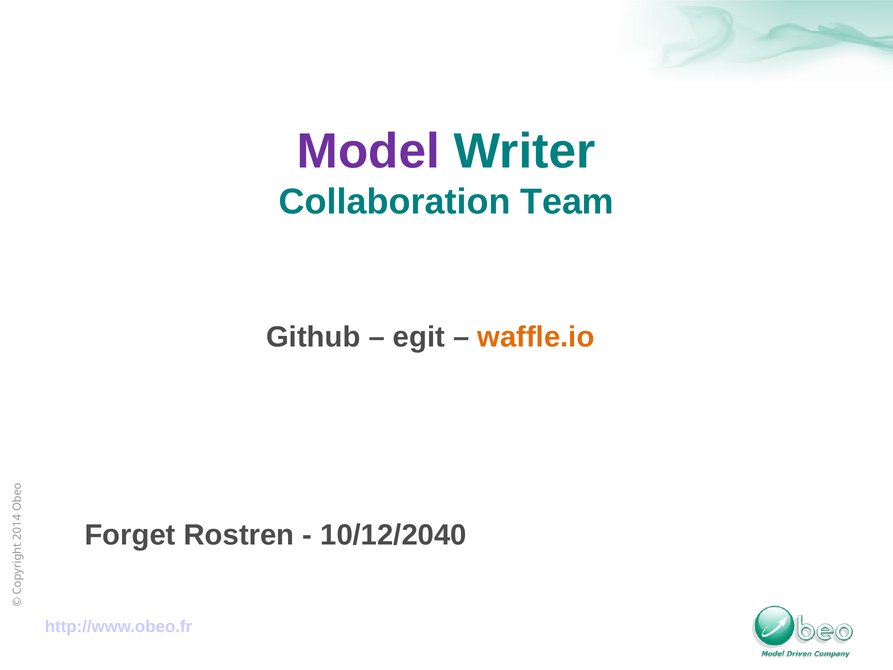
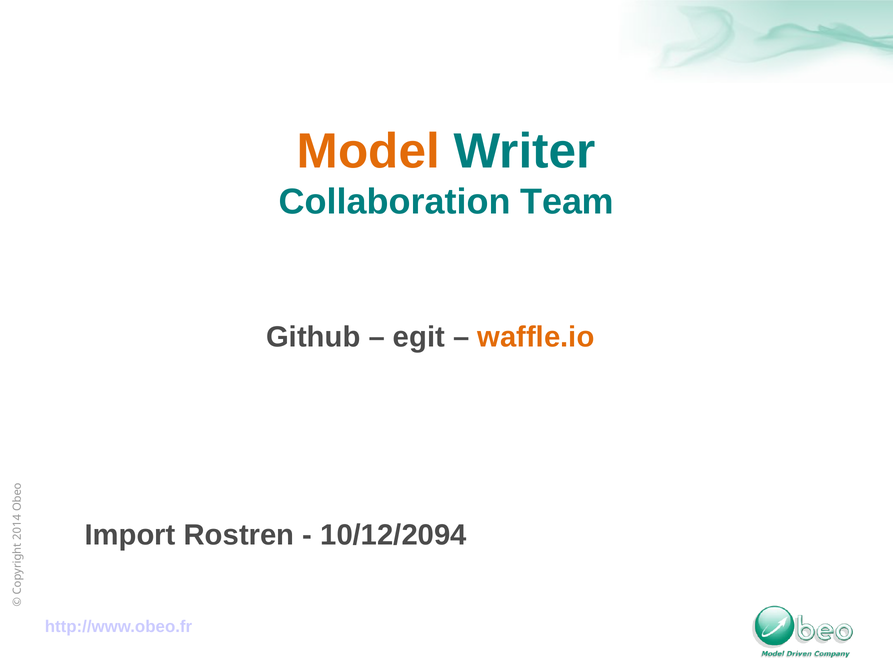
Model colour: purple -> orange
Forget: Forget -> Import
10/12/2040: 10/12/2040 -> 10/12/2094
